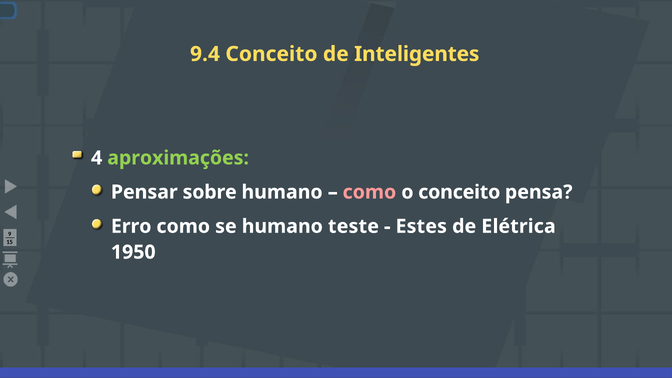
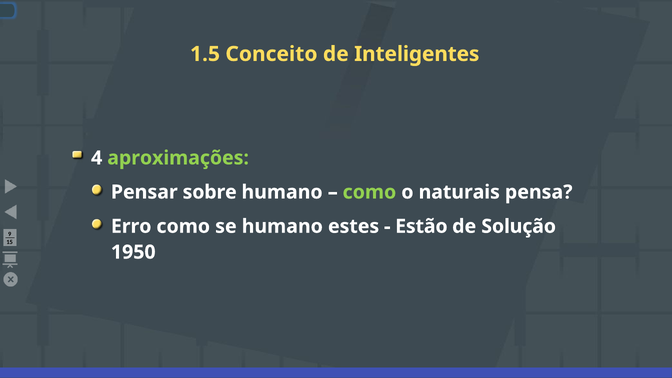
9.4: 9.4 -> 1.5
como at (369, 192) colour: pink -> light green
o conceito: conceito -> naturais
teste: teste -> estes
Estes: Estes -> Estão
Elétrica: Elétrica -> Solução
